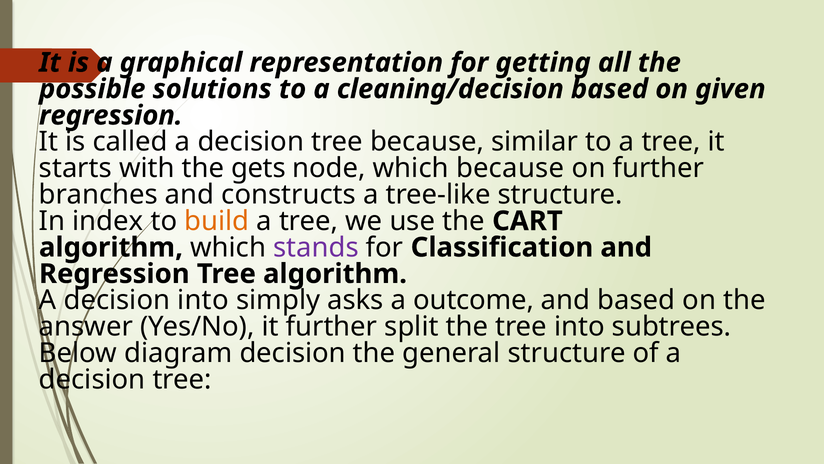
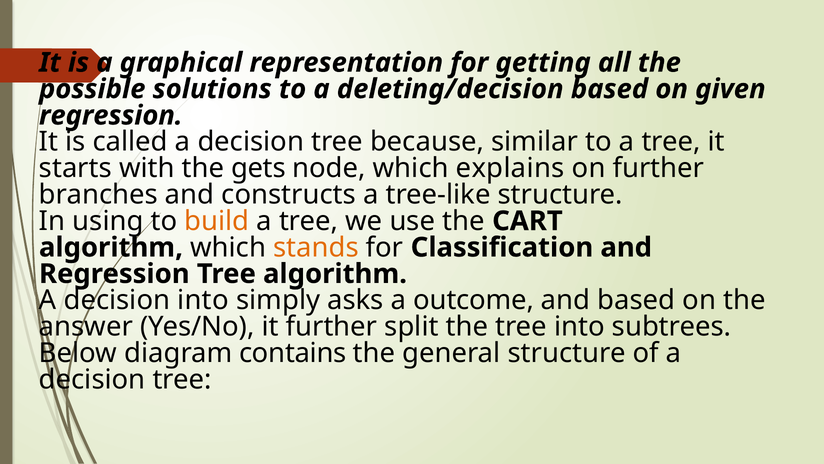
cleaning/decision: cleaning/decision -> deleting/decision
which because: because -> explains
index: index -> using
stands colour: purple -> orange
diagram decision: decision -> contains
